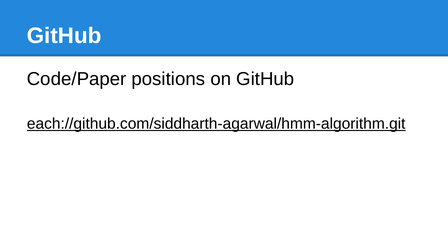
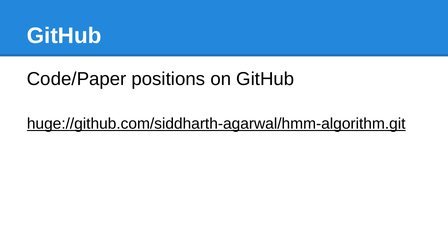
each://github.com/siddharth-agarwal/hmm-algorithm.git: each://github.com/siddharth-agarwal/hmm-algorithm.git -> huge://github.com/siddharth-agarwal/hmm-algorithm.git
